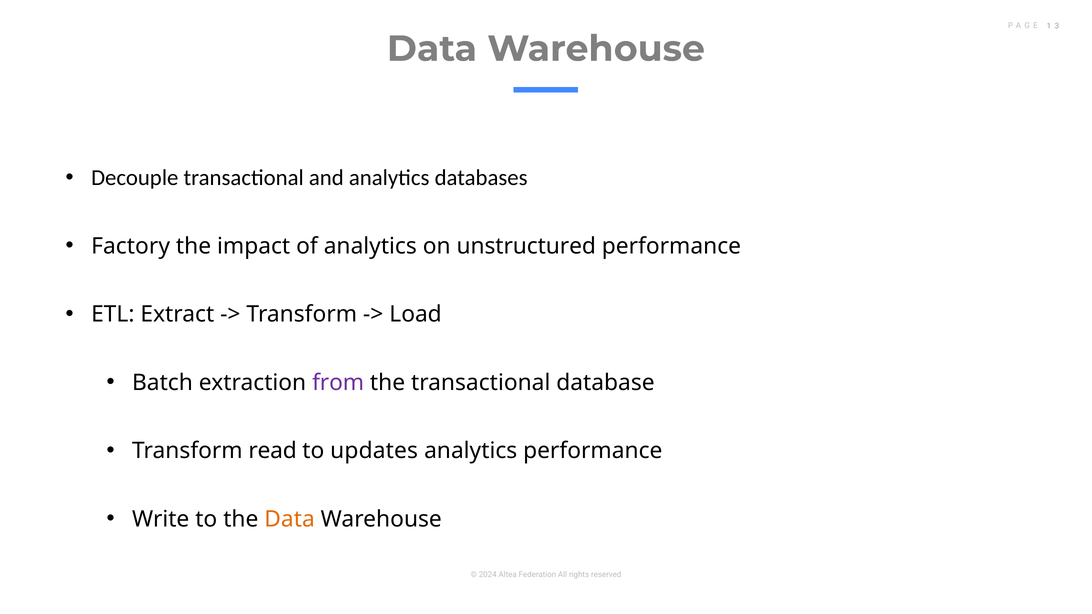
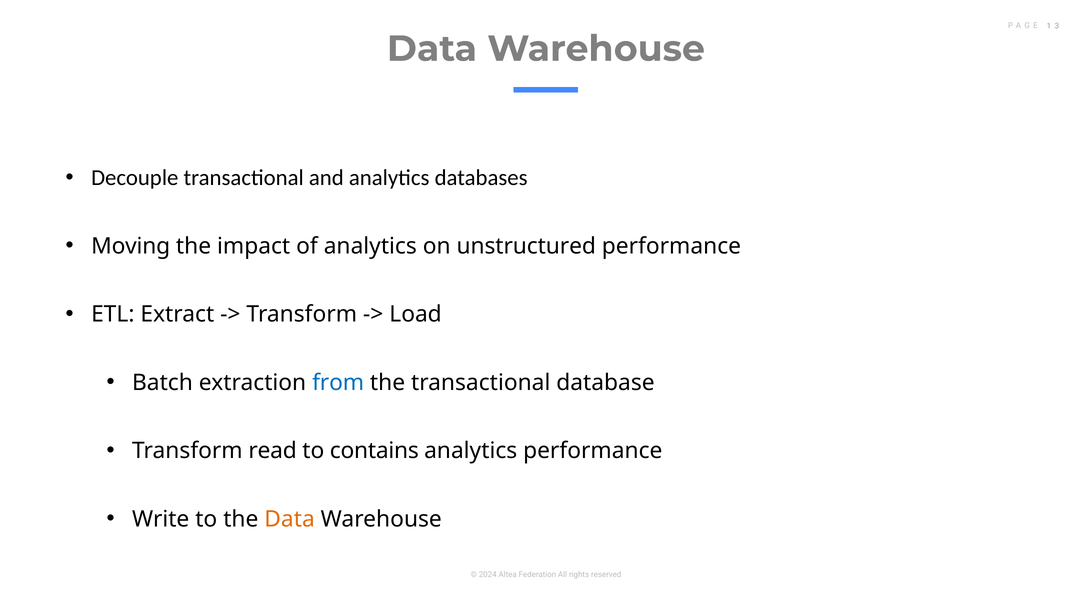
Factory: Factory -> Moving
from colour: purple -> blue
updates: updates -> contains
